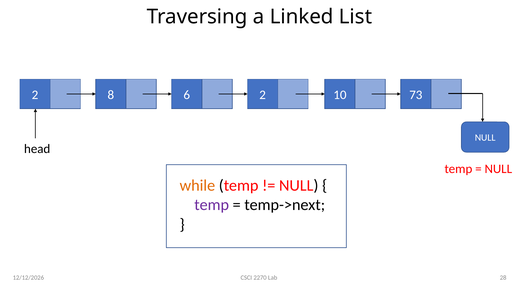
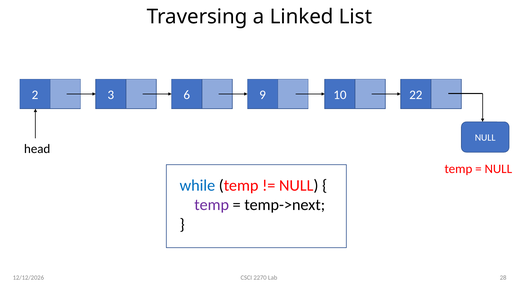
8: 8 -> 3
6 2: 2 -> 9
73: 73 -> 22
while colour: orange -> blue
